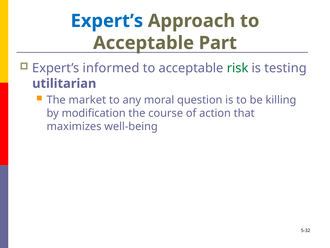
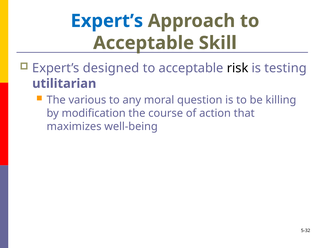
Part: Part -> Skill
informed: informed -> designed
risk colour: green -> black
market: market -> various
